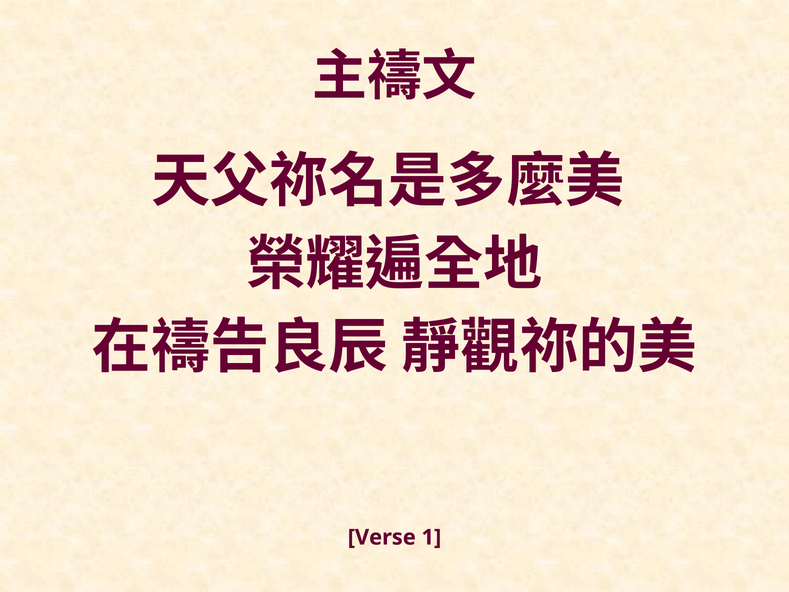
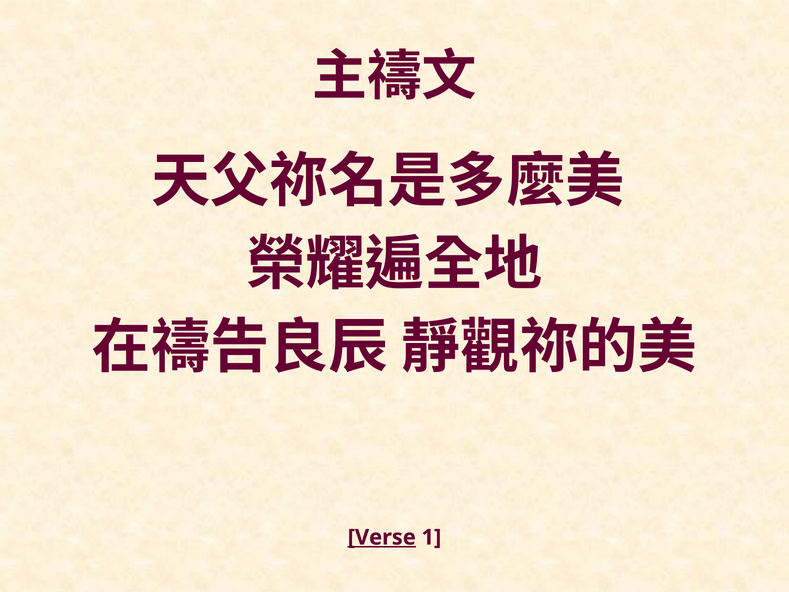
Verse underline: none -> present
